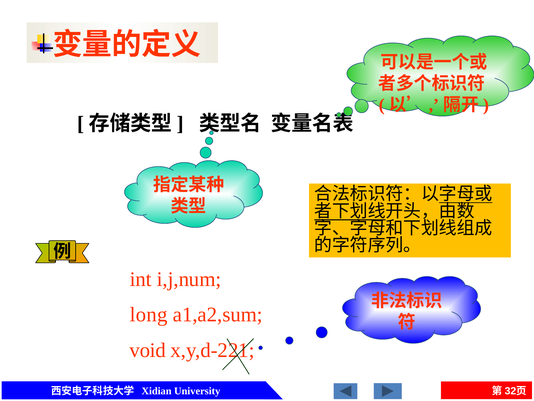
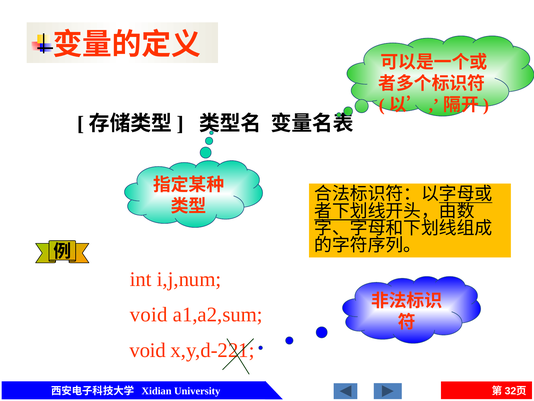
long at (149, 314): long -> void
